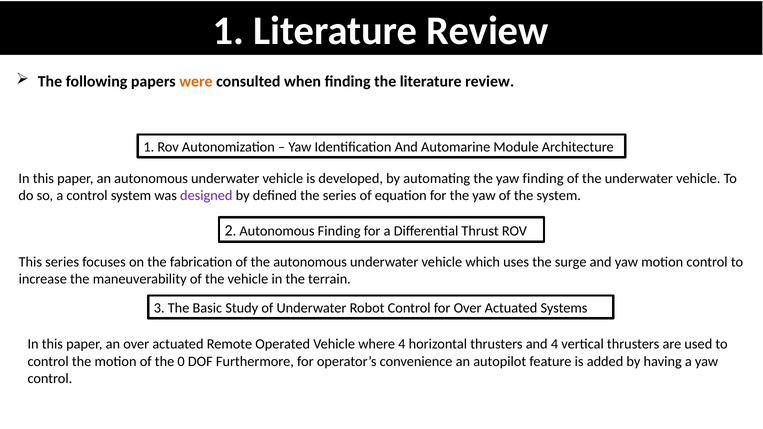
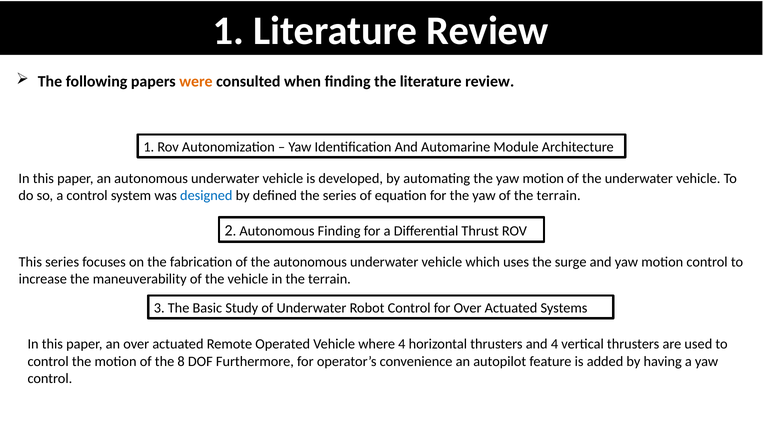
the yaw finding: finding -> motion
designed colour: purple -> blue
of the system: system -> terrain
0: 0 -> 8
